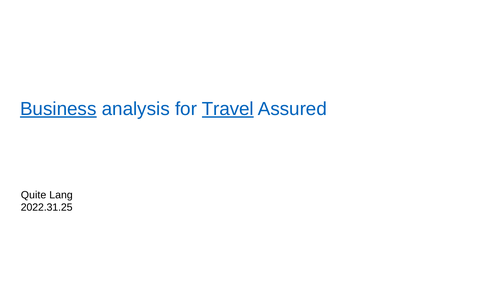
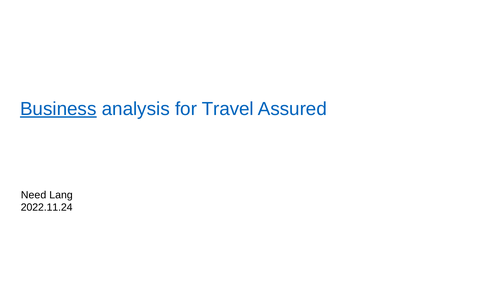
Travel underline: present -> none
Quite: Quite -> Need
2022.31.25: 2022.31.25 -> 2022.11.24
